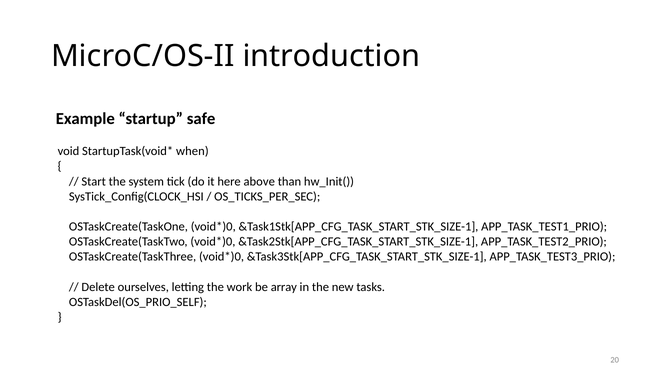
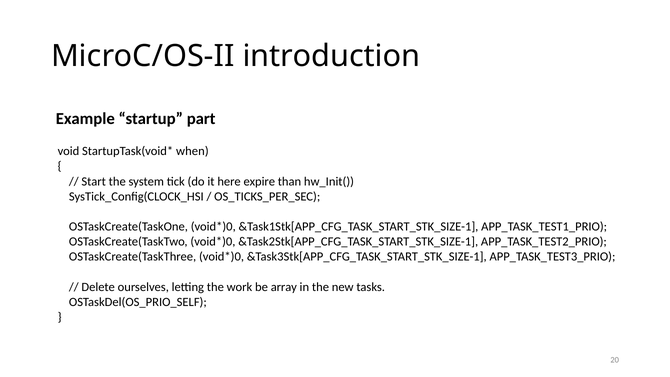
safe: safe -> part
above: above -> expire
